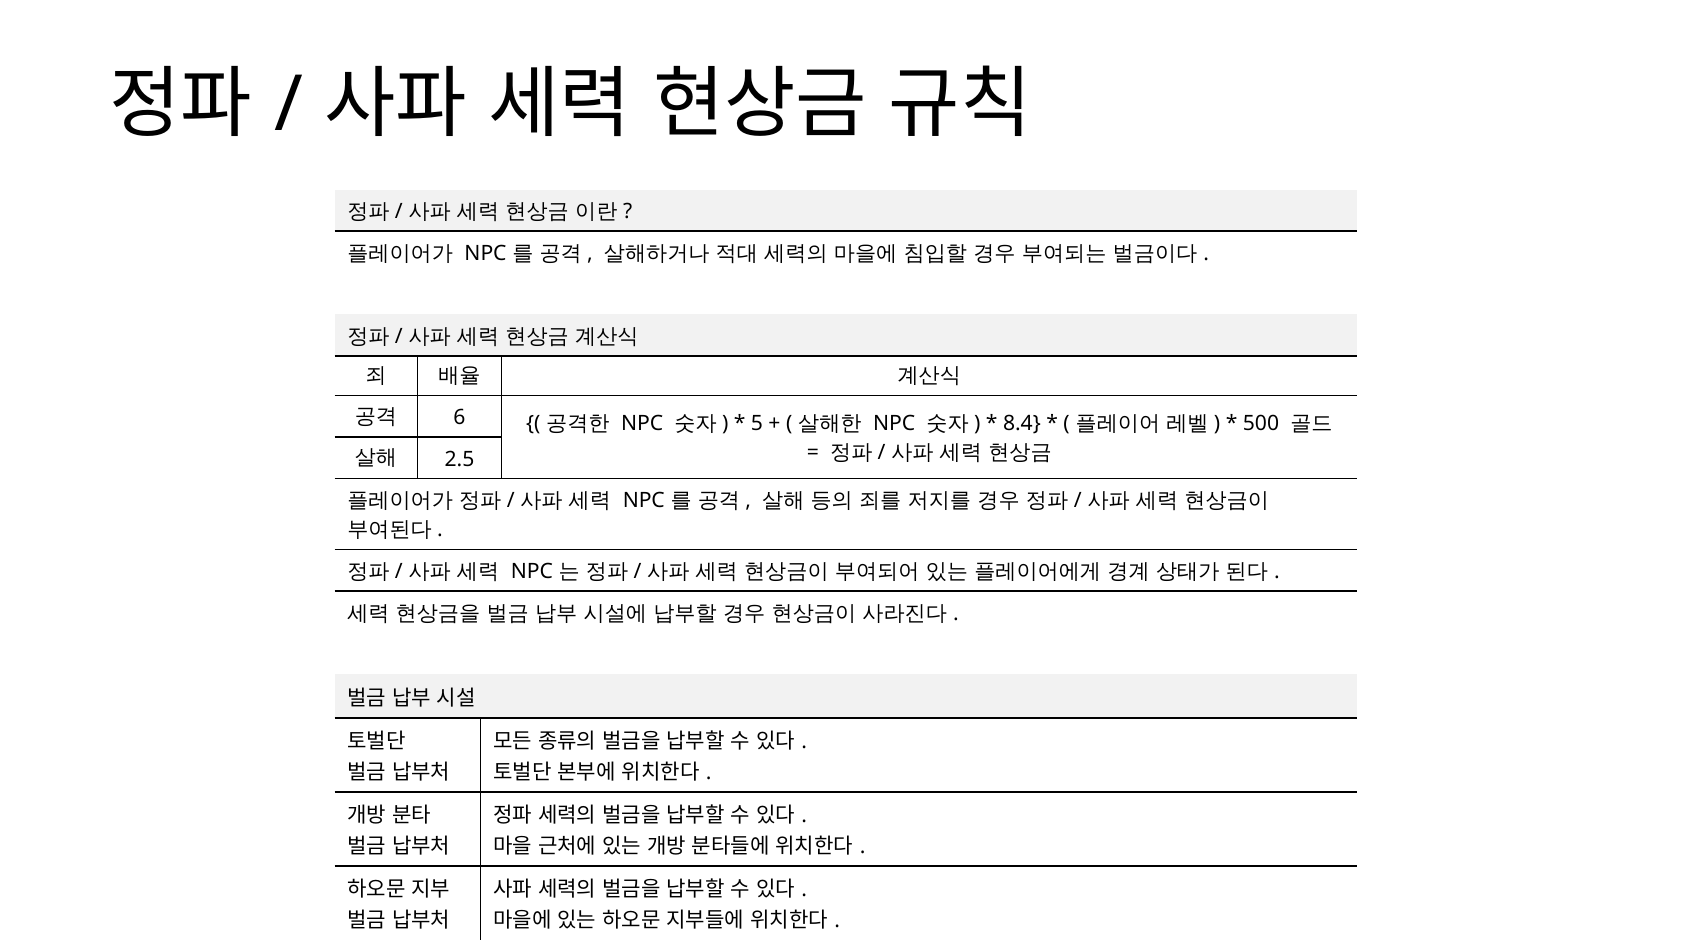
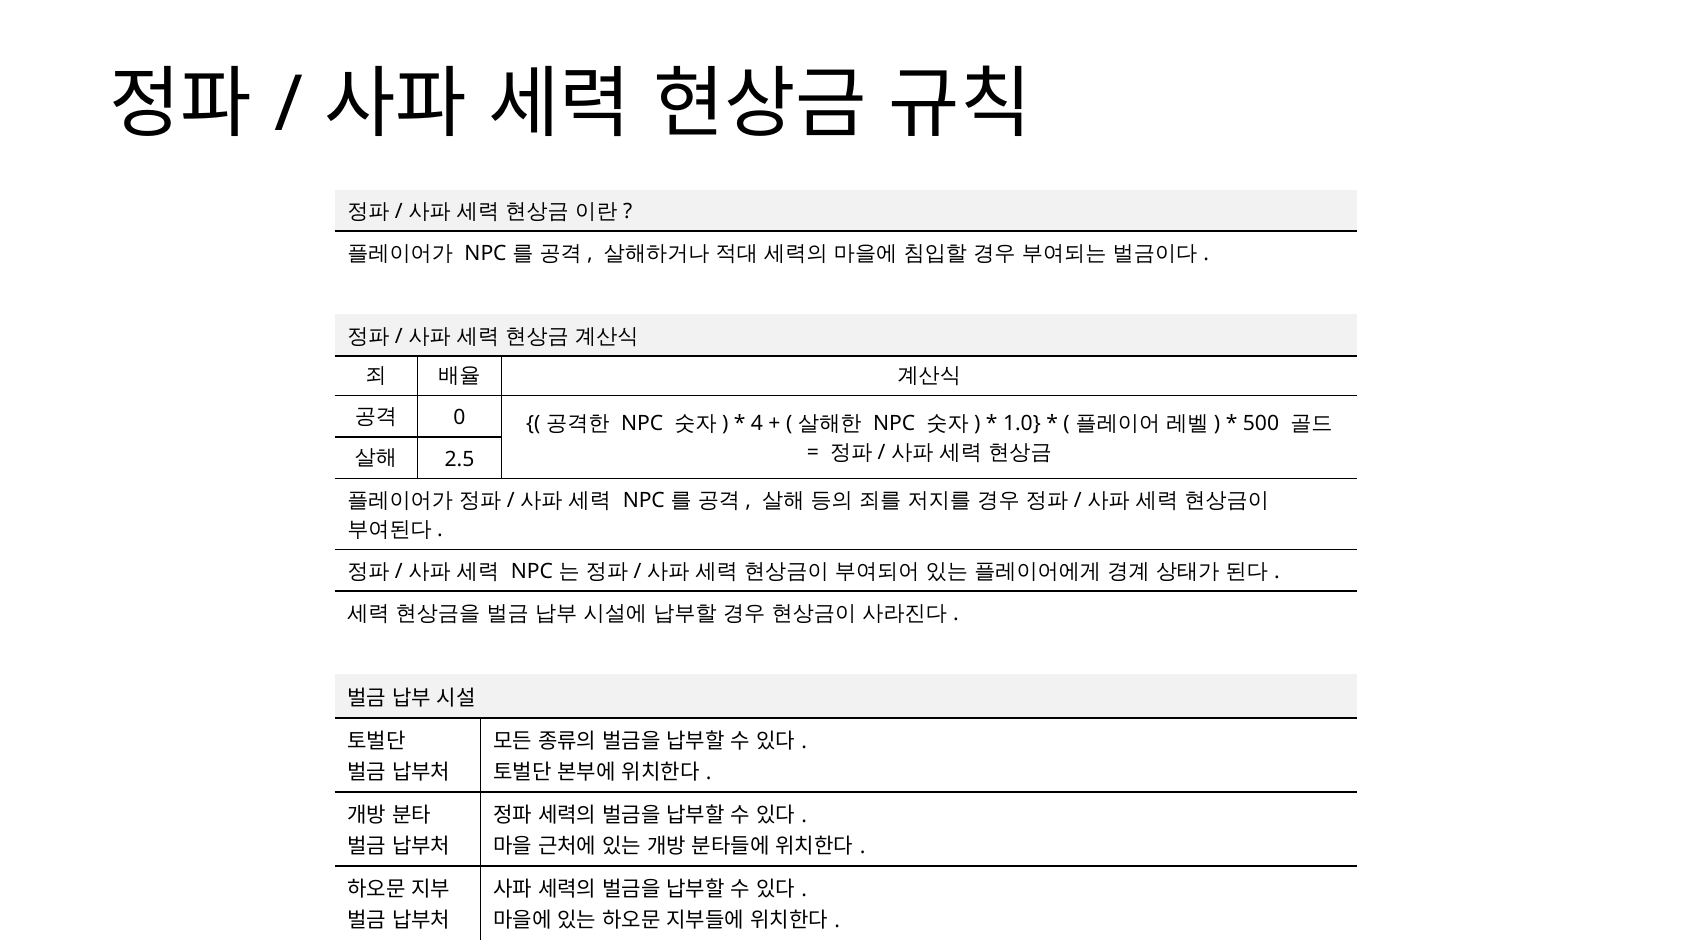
6: 6 -> 0
5: 5 -> 4
8.4: 8.4 -> 1.0
